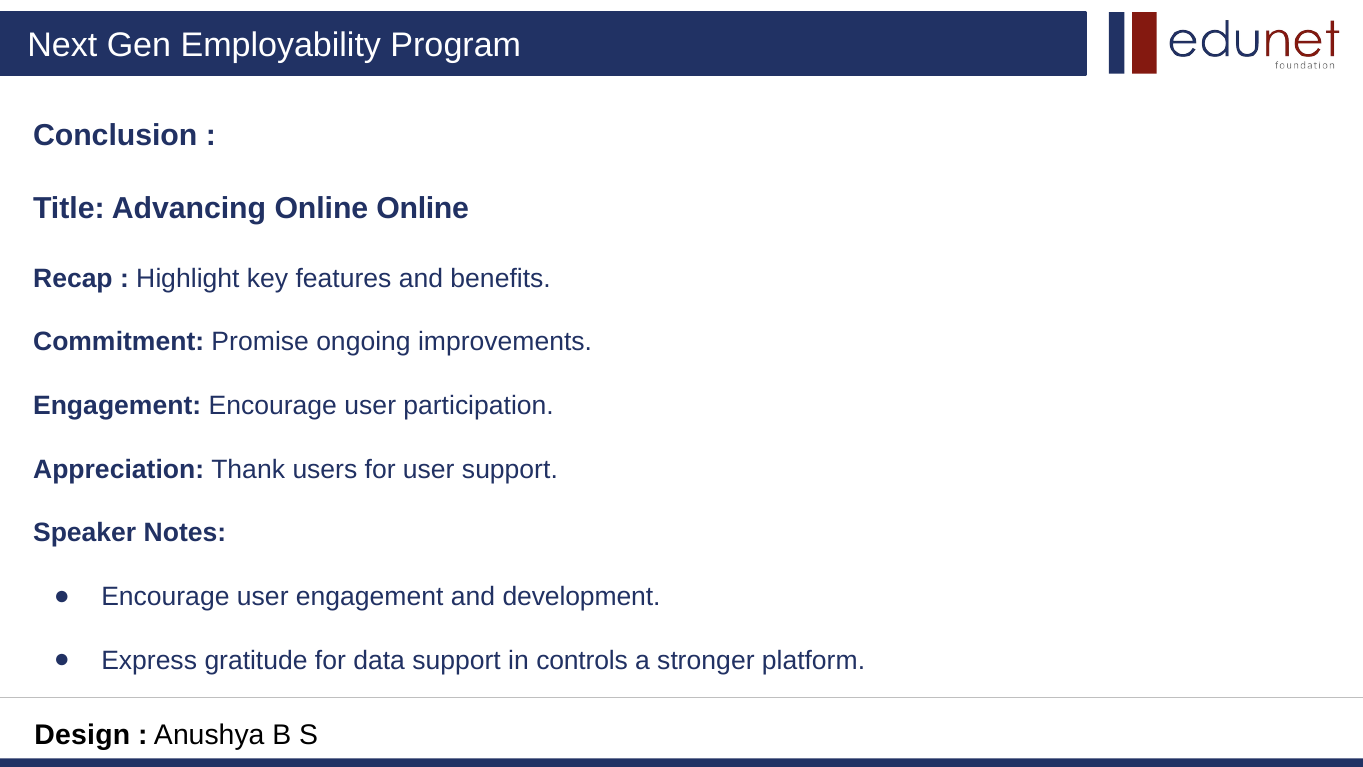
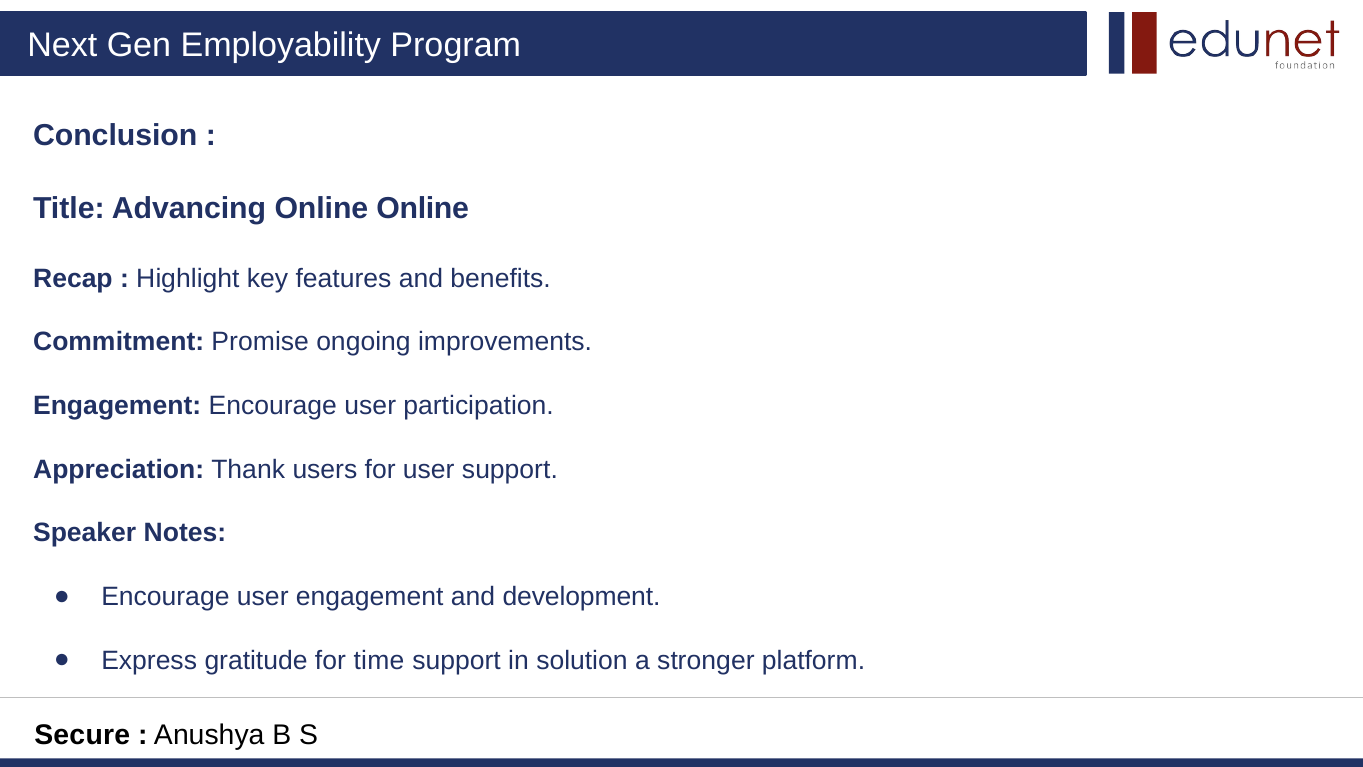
data: data -> time
controls: controls -> solution
Design: Design -> Secure
